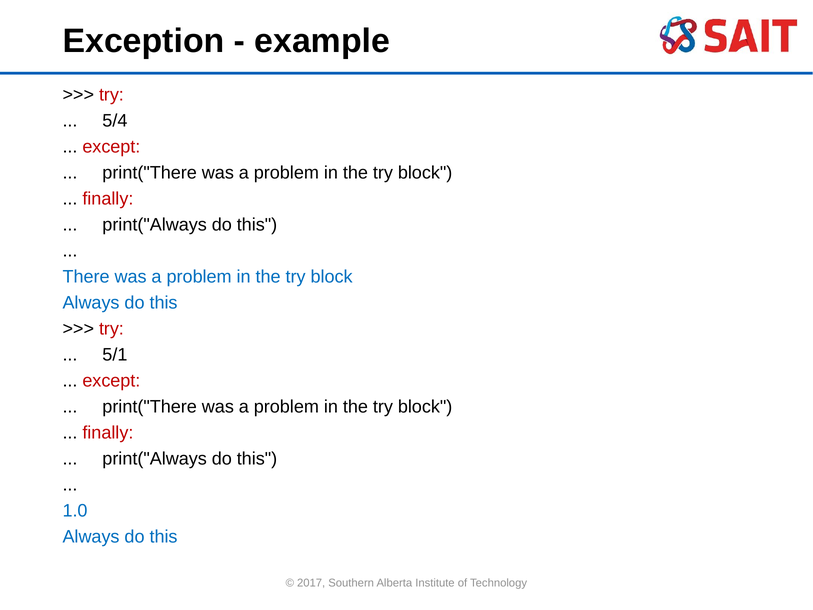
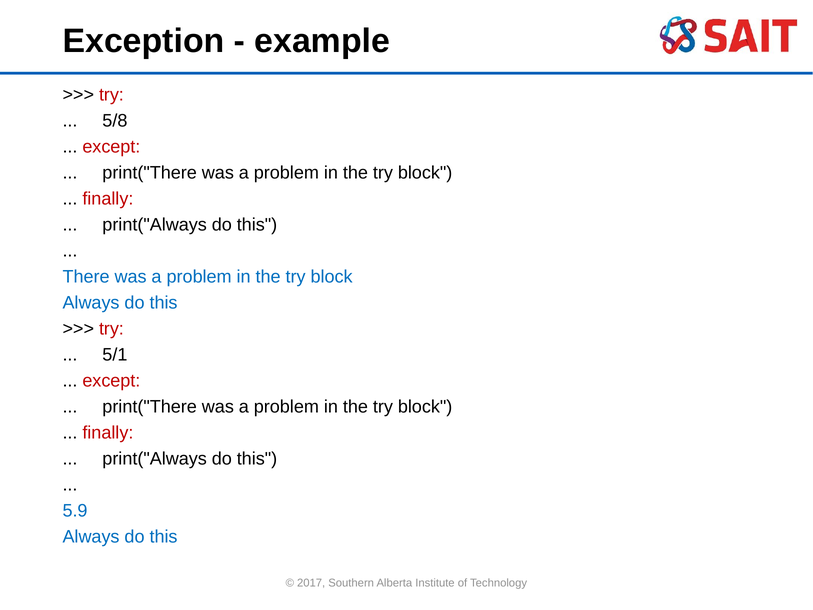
5/4: 5/4 -> 5/8
1.0: 1.0 -> 5.9
